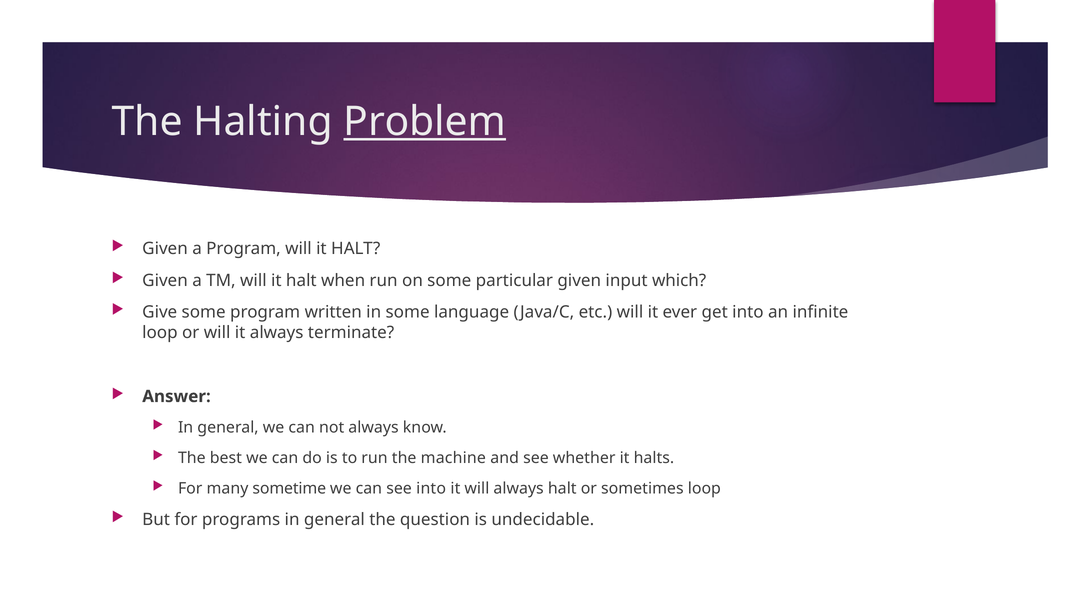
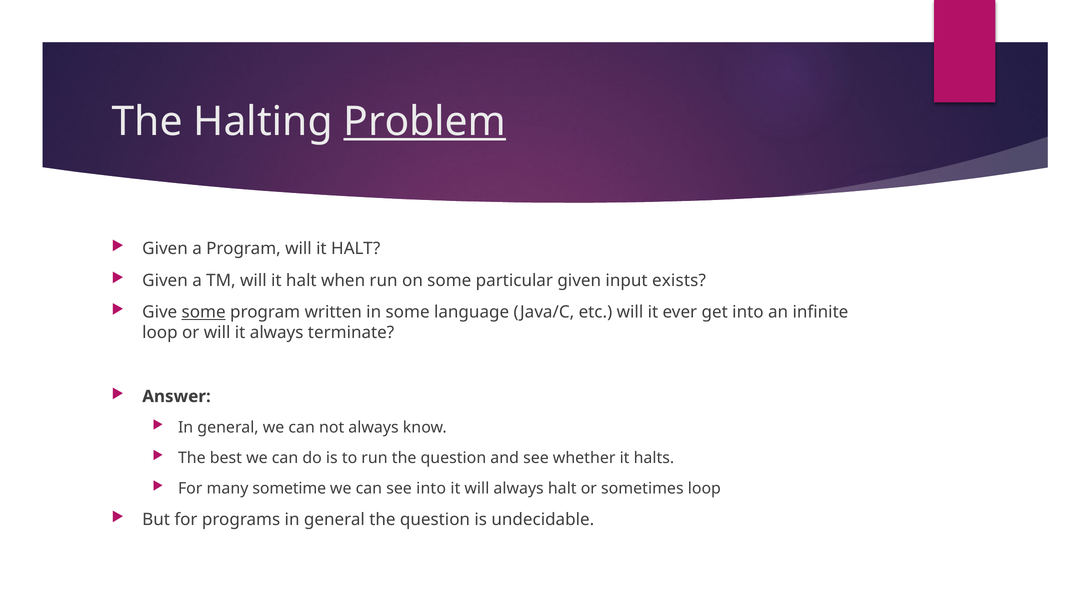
which: which -> exists
some at (204, 312) underline: none -> present
run the machine: machine -> question
